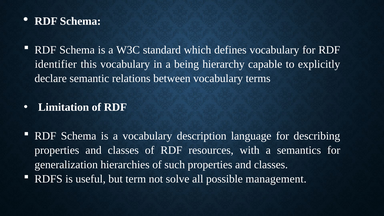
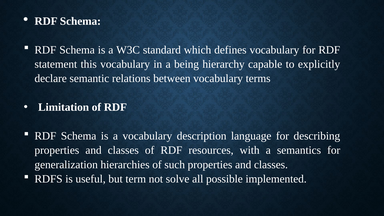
identifier: identifier -> statement
management: management -> implemented
